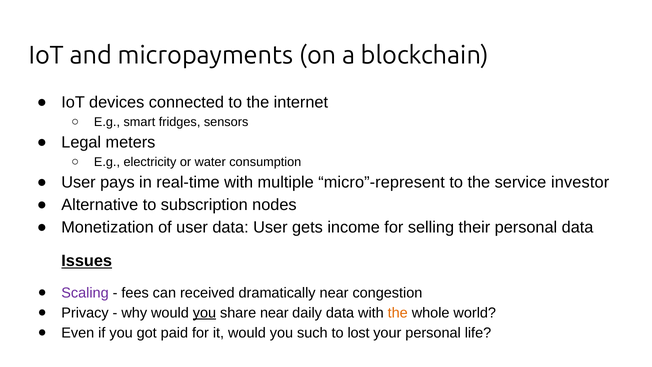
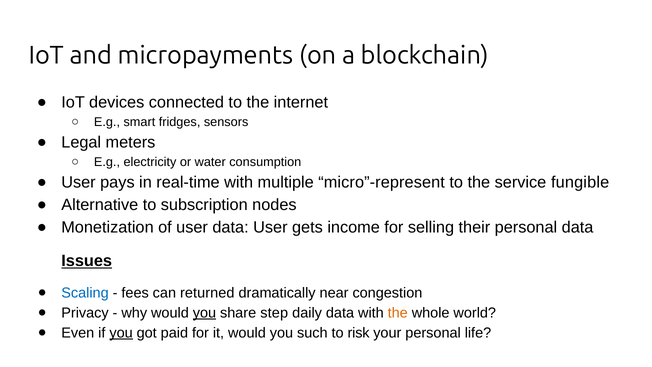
investor: investor -> fungible
Scaling colour: purple -> blue
received: received -> returned
share near: near -> step
you at (121, 333) underline: none -> present
lost: lost -> risk
